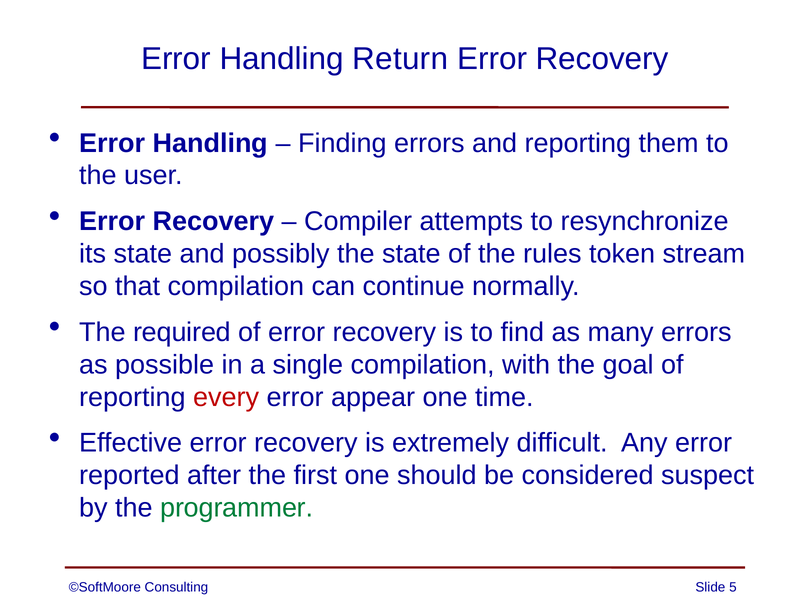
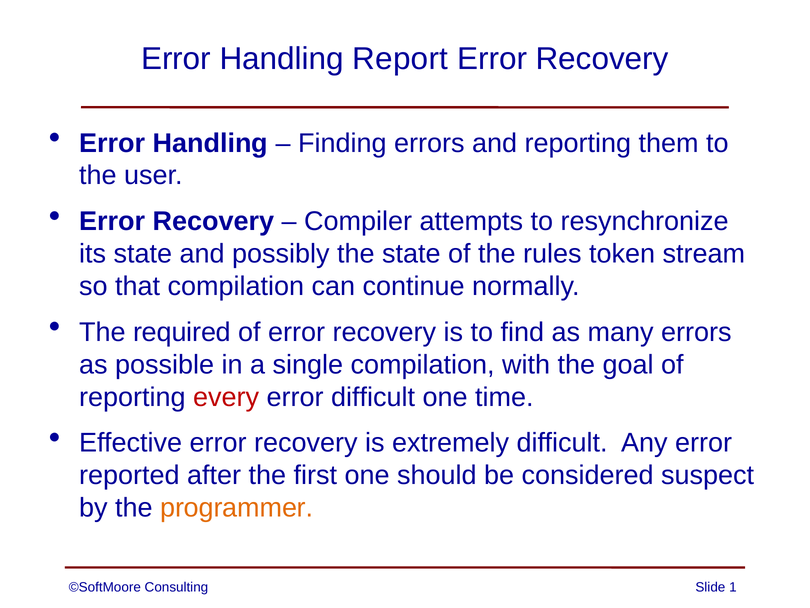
Return: Return -> Report
error appear: appear -> difficult
programmer colour: green -> orange
5: 5 -> 1
